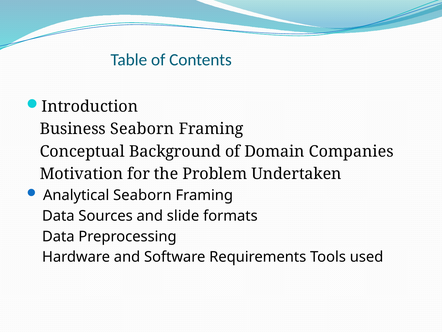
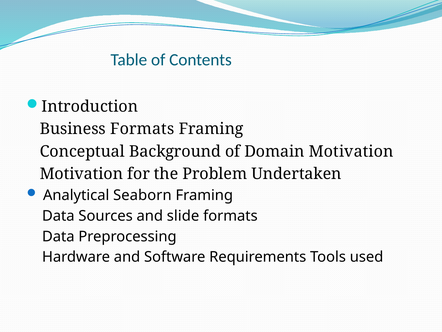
Business Seaborn: Seaborn -> Formats
Domain Companies: Companies -> Motivation
